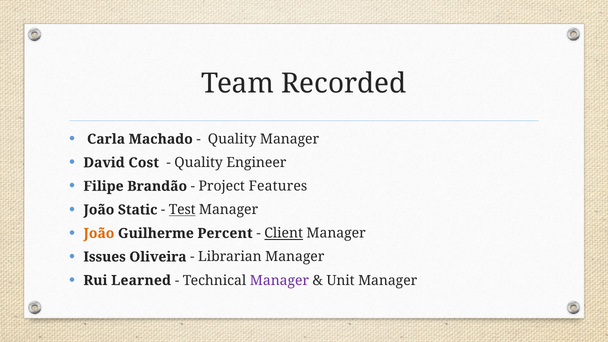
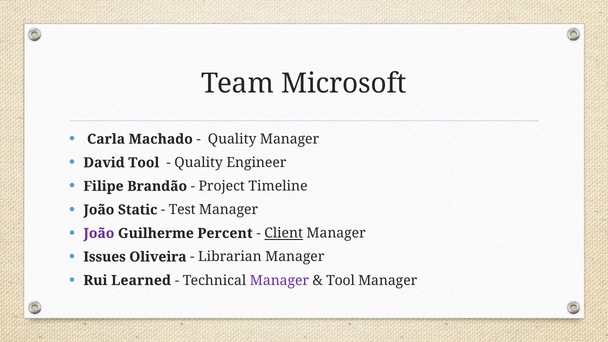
Recorded: Recorded -> Microsoft
David Cost: Cost -> Tool
Features: Features -> Timeline
Test underline: present -> none
João at (99, 233) colour: orange -> purple
Unit at (341, 280): Unit -> Tool
